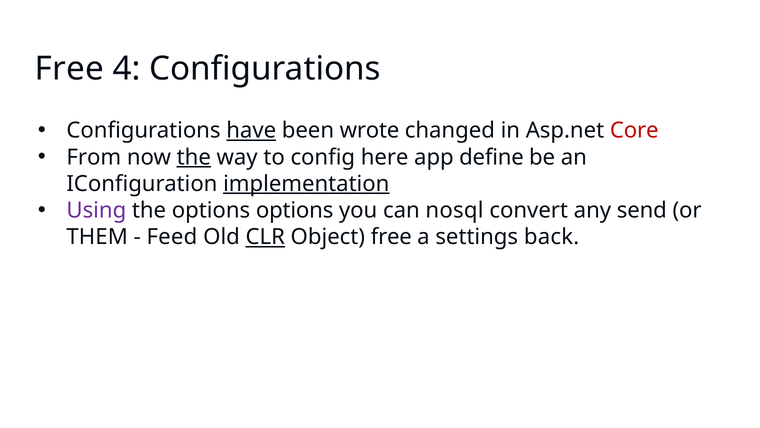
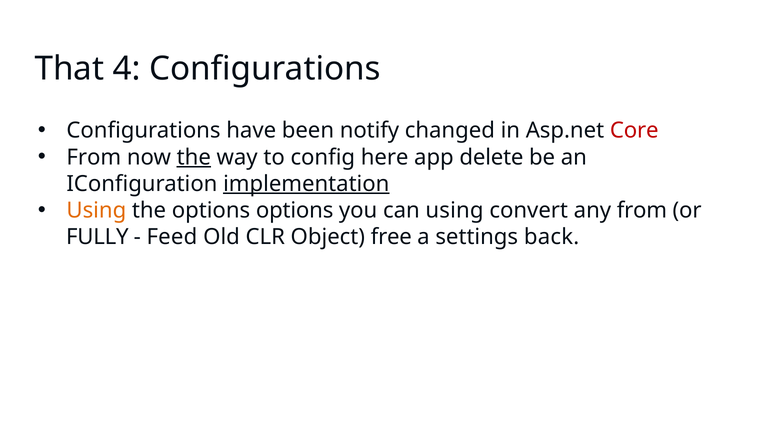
Free at (69, 69): Free -> That
have underline: present -> none
wrote: wrote -> notify
define: define -> delete
Using at (96, 210) colour: purple -> orange
can nosql: nosql -> using
any send: send -> from
THEM: THEM -> FULLY
CLR underline: present -> none
